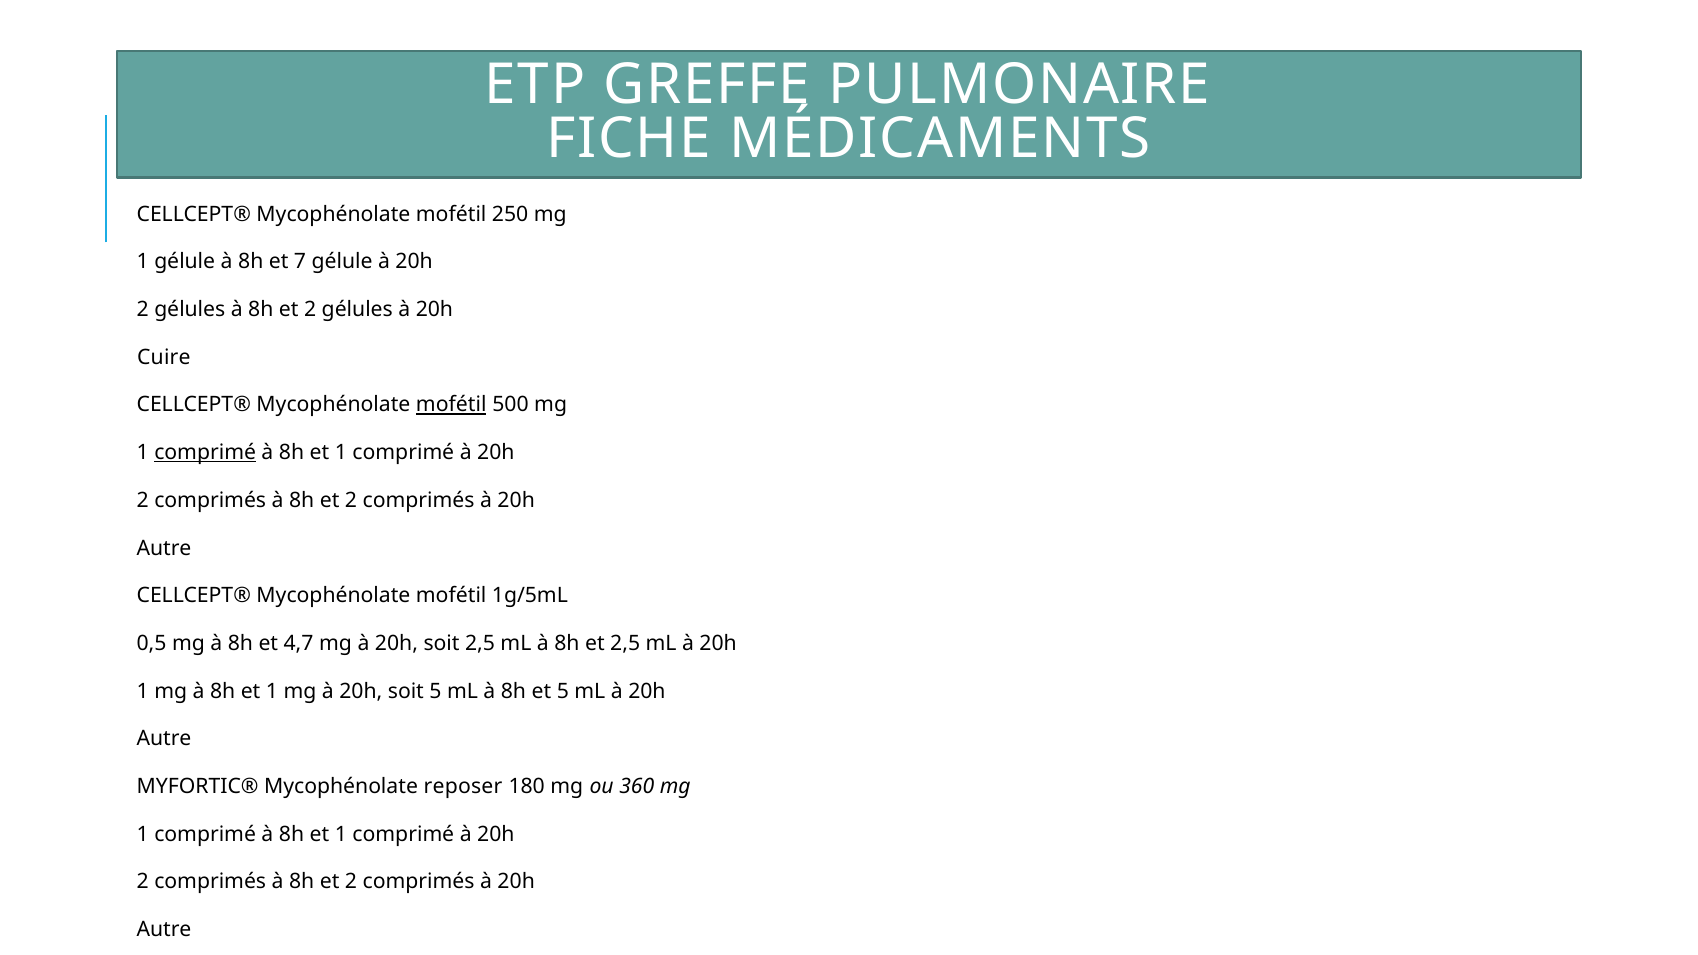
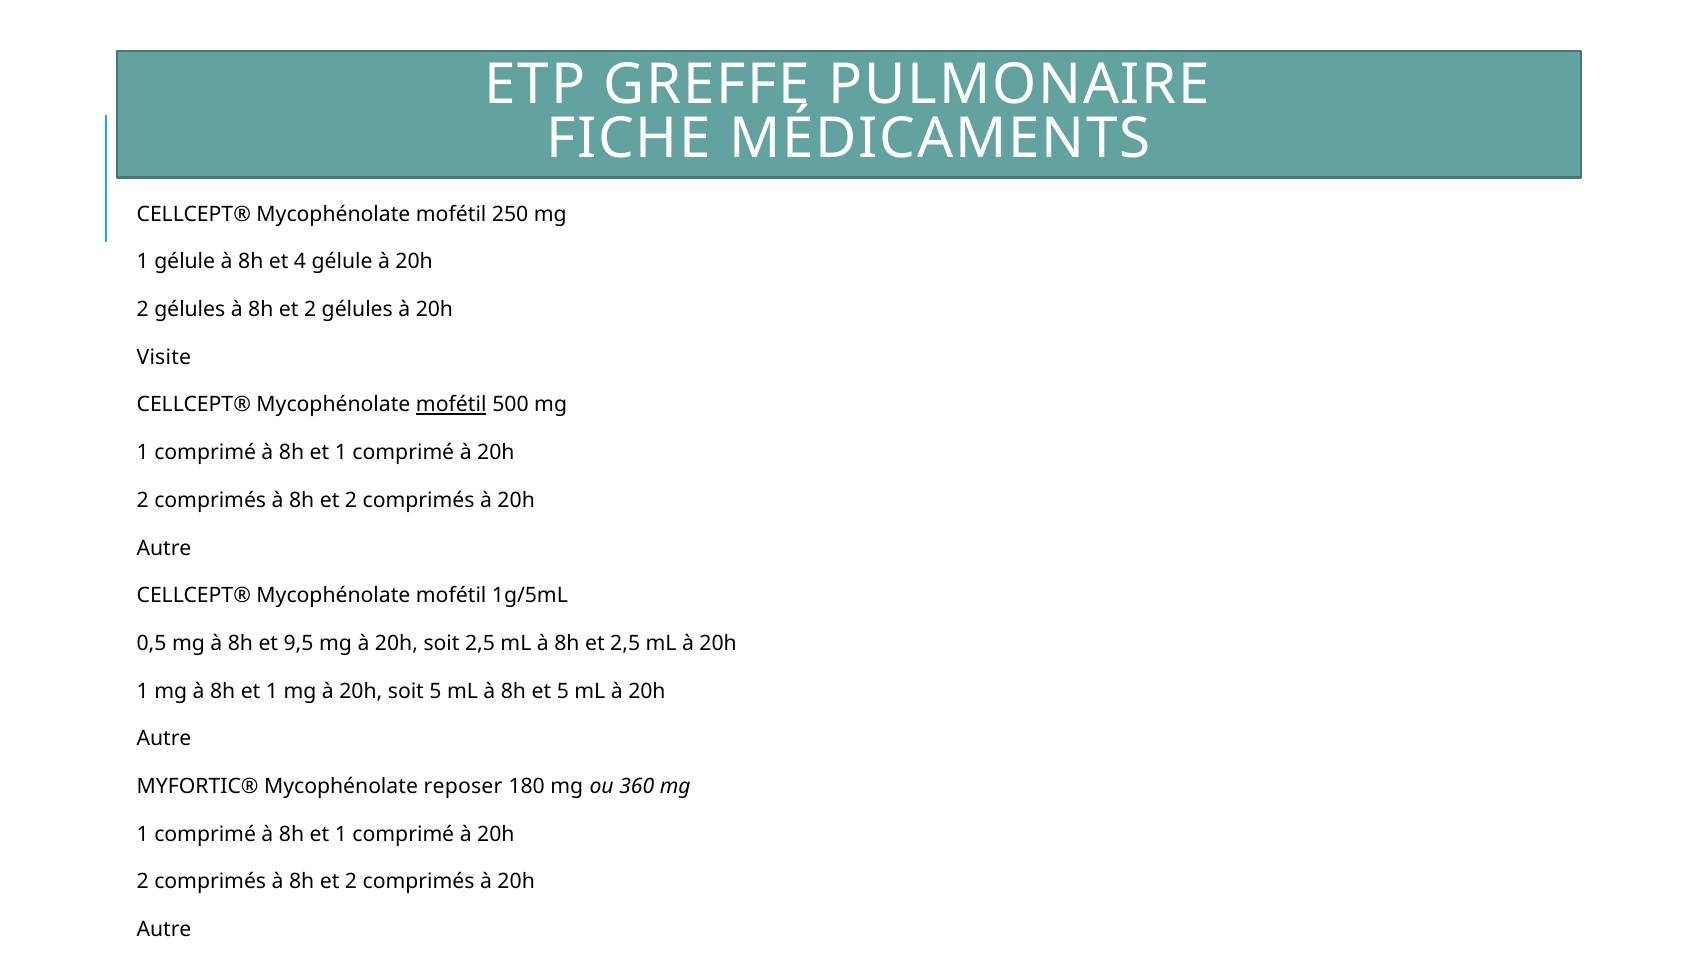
7: 7 -> 4
Cuire: Cuire -> Visite
comprimé at (205, 453) underline: present -> none
4,7: 4,7 -> 9,5
